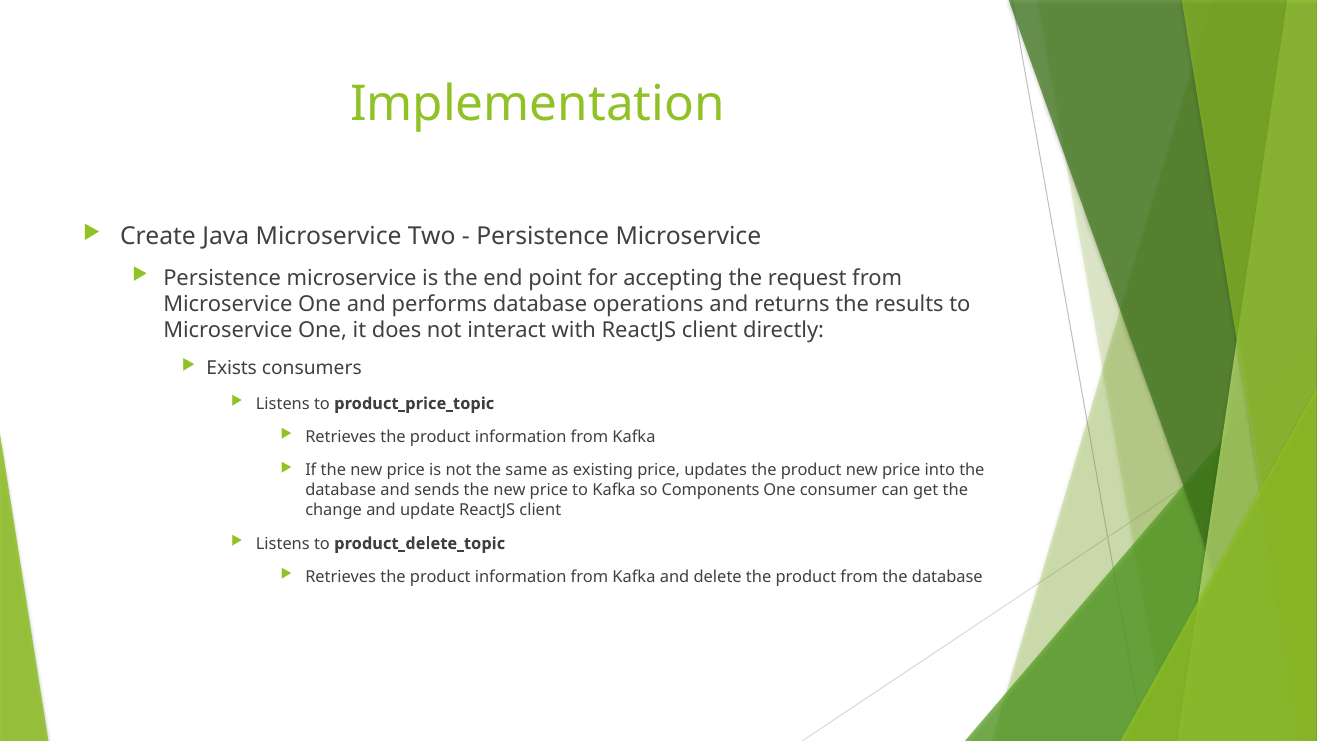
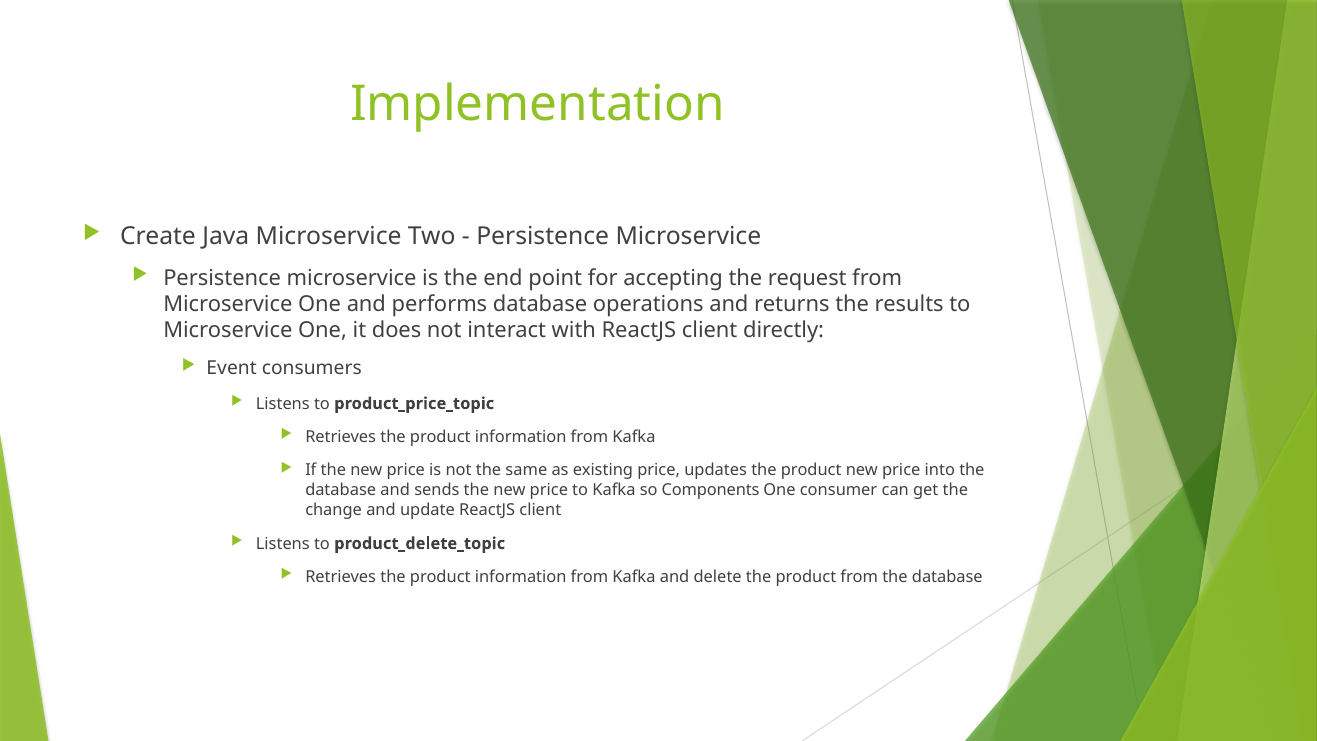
Exists: Exists -> Event
